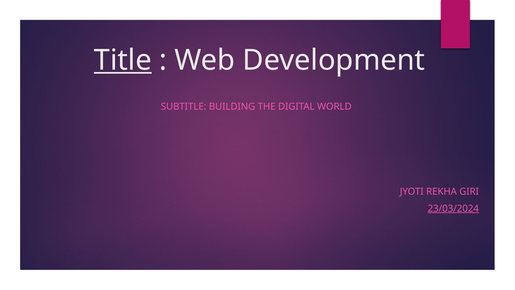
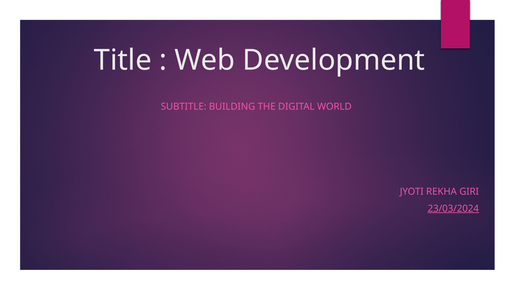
Title underline: present -> none
